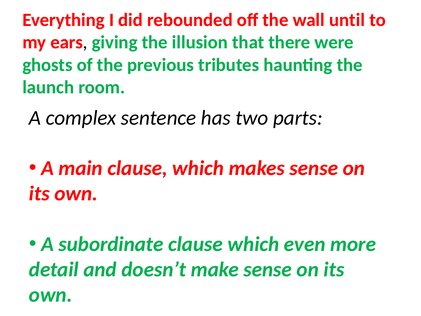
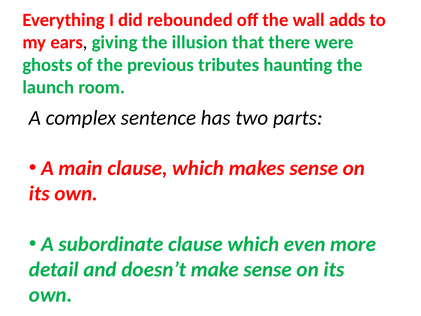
until: until -> adds
